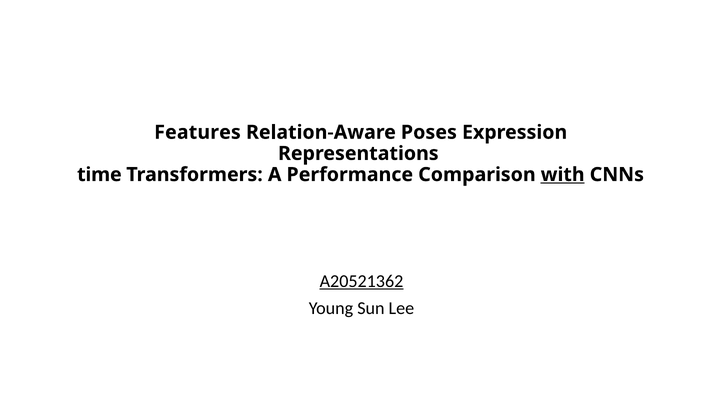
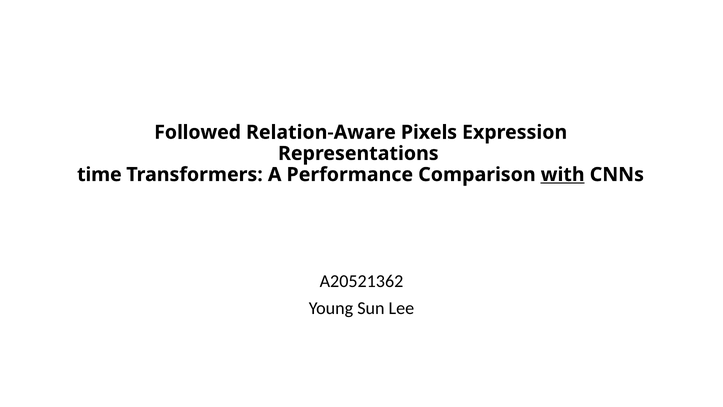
Features: Features -> Followed
Poses: Poses -> Pixels
A20521362 underline: present -> none
